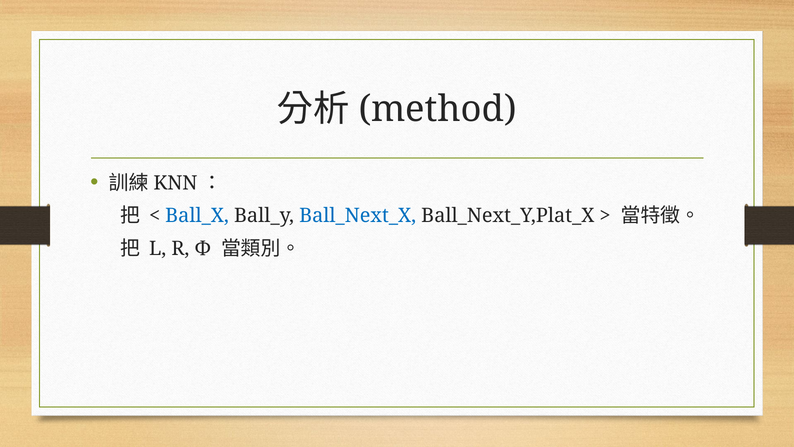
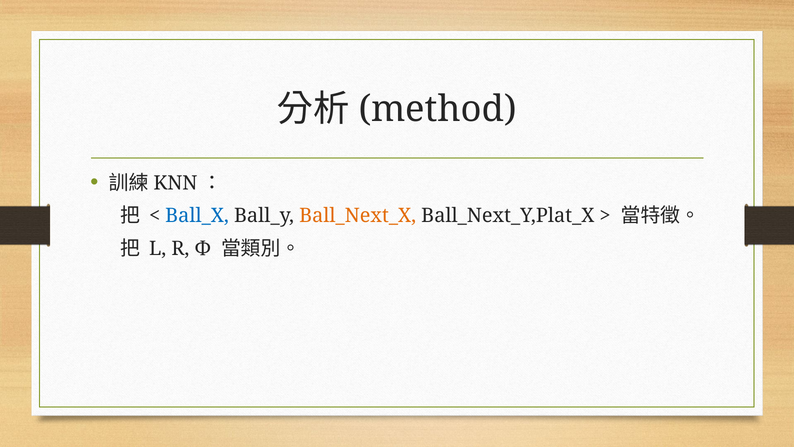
Ball_Next_X colour: blue -> orange
